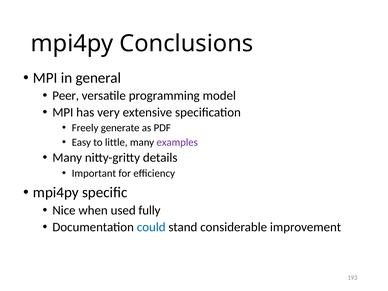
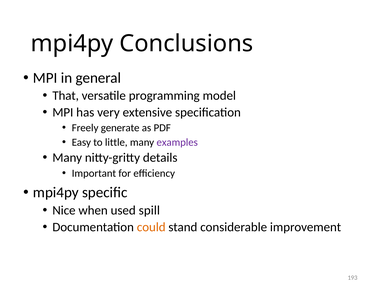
Peer: Peer -> That
fully: fully -> spill
could colour: blue -> orange
